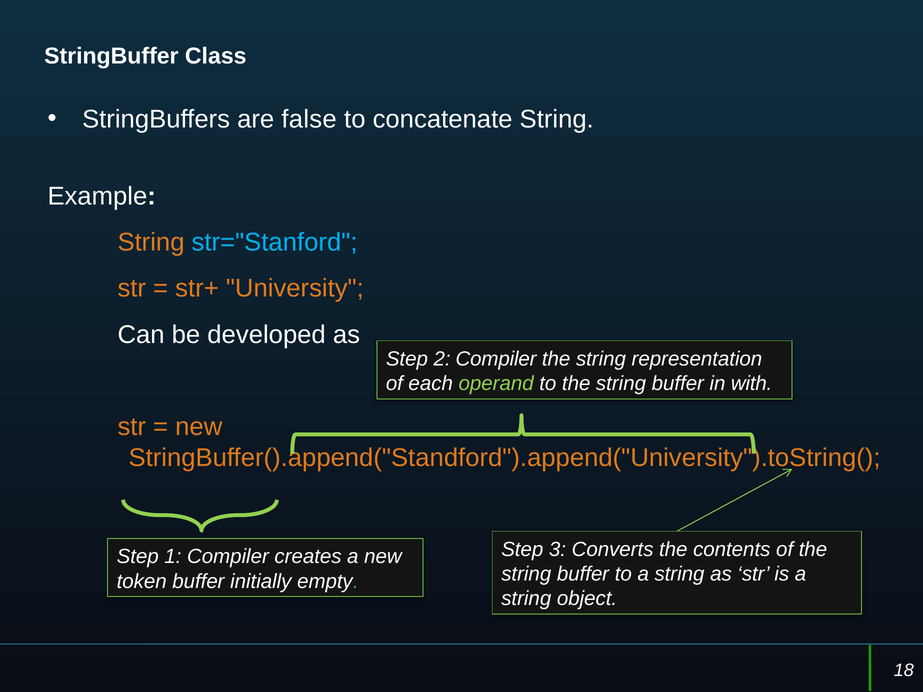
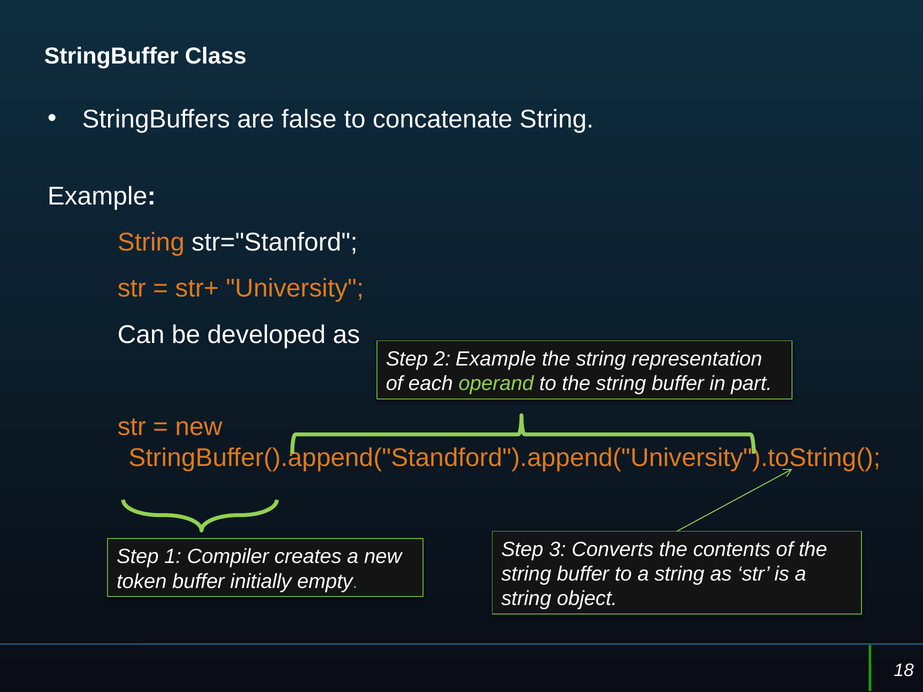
str="Stanford colour: light blue -> white
2 Compiler: Compiler -> Example
with: with -> part
